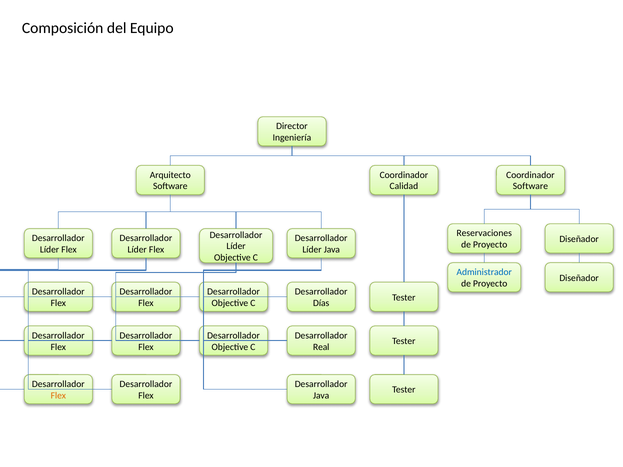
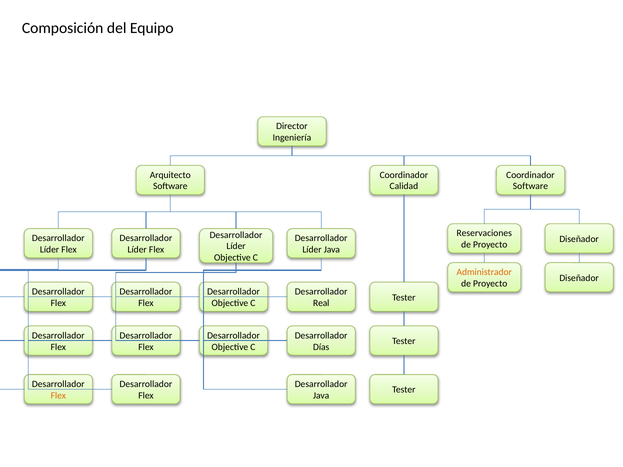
Administrador colour: blue -> orange
Días: Días -> Real
Real: Real -> Días
